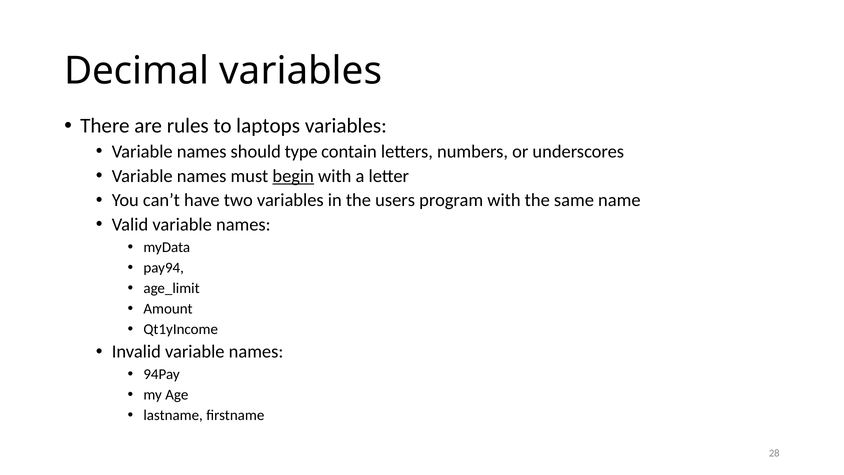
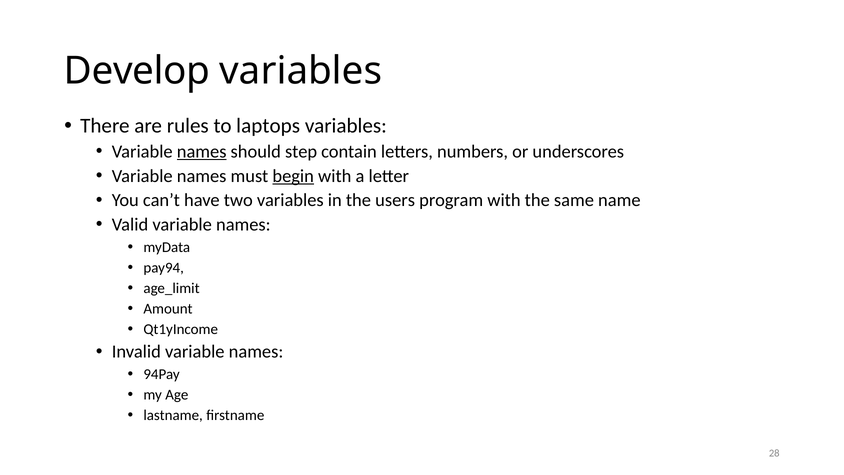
Decimal: Decimal -> Develop
names at (202, 152) underline: none -> present
type: type -> step
